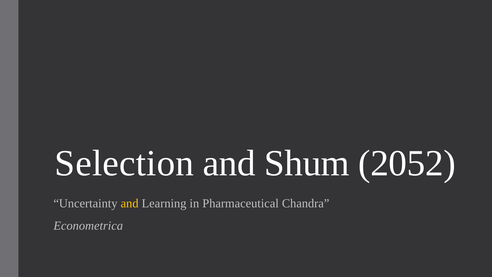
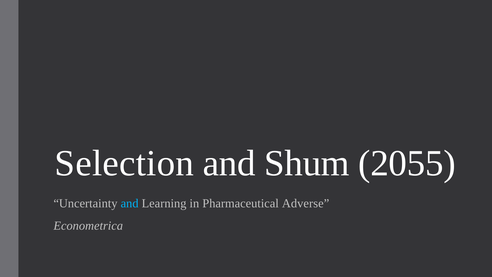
2052: 2052 -> 2055
and at (130, 203) colour: yellow -> light blue
Chandra: Chandra -> Adverse
